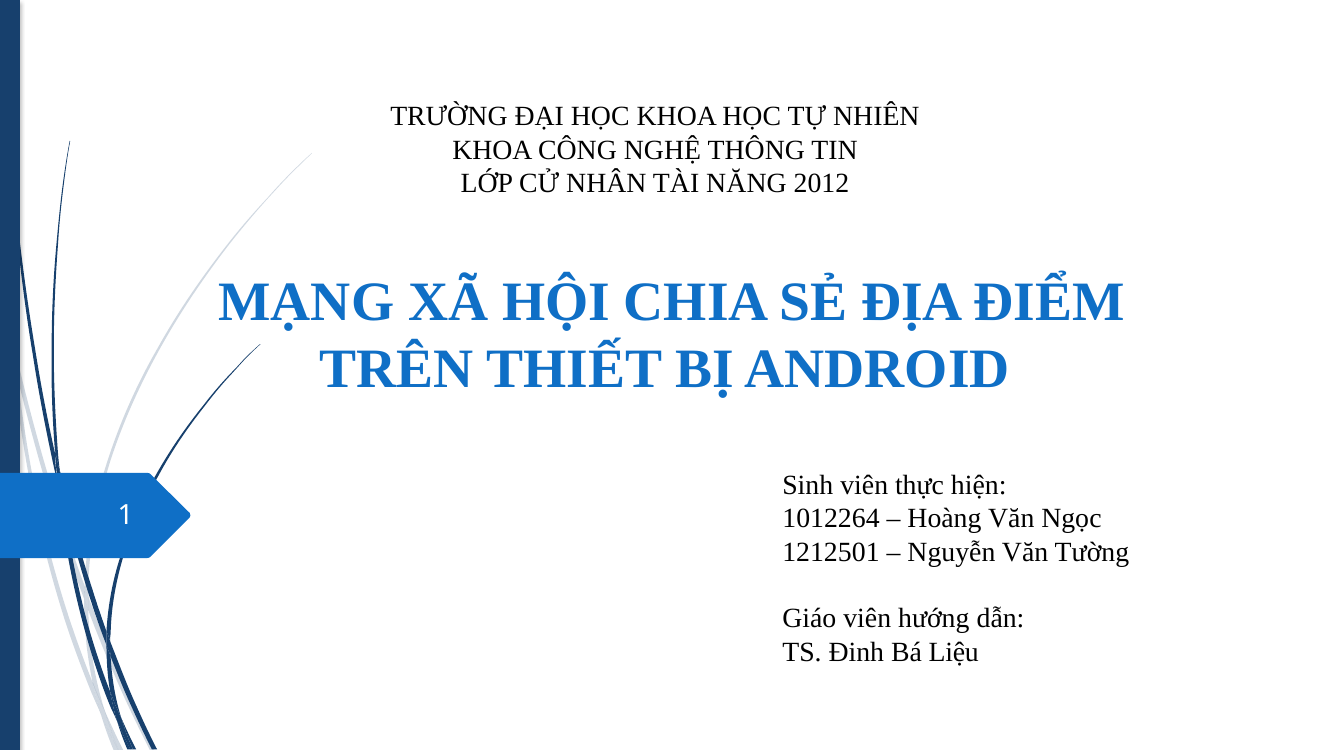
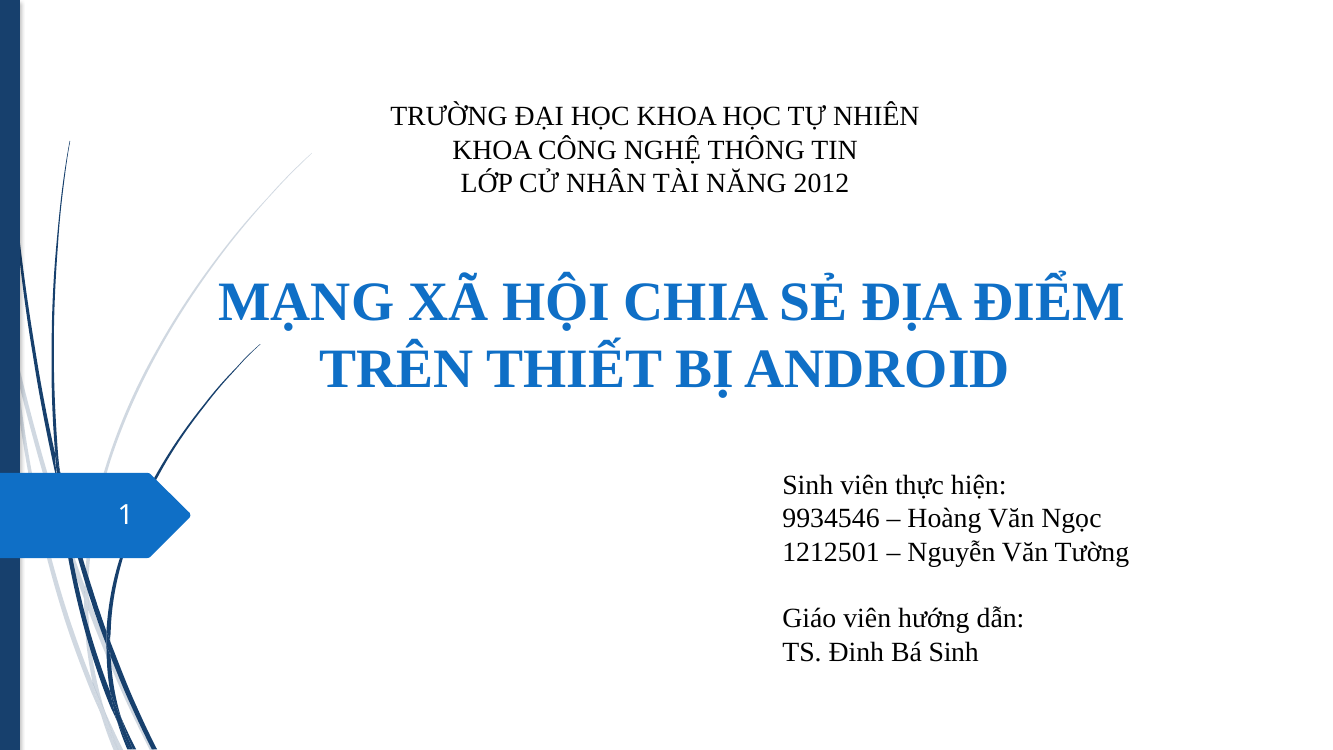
1012264: 1012264 -> 9934546
Bá Liệu: Liệu -> Sinh
